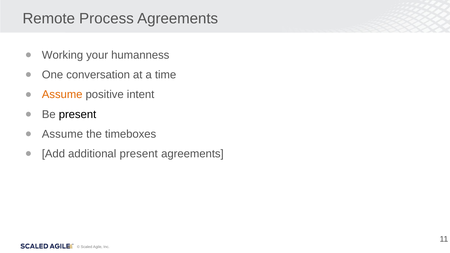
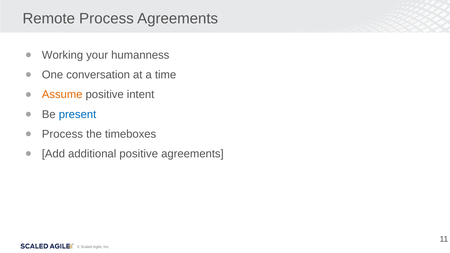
present at (77, 114) colour: black -> blue
Assume at (62, 134): Assume -> Process
additional present: present -> positive
